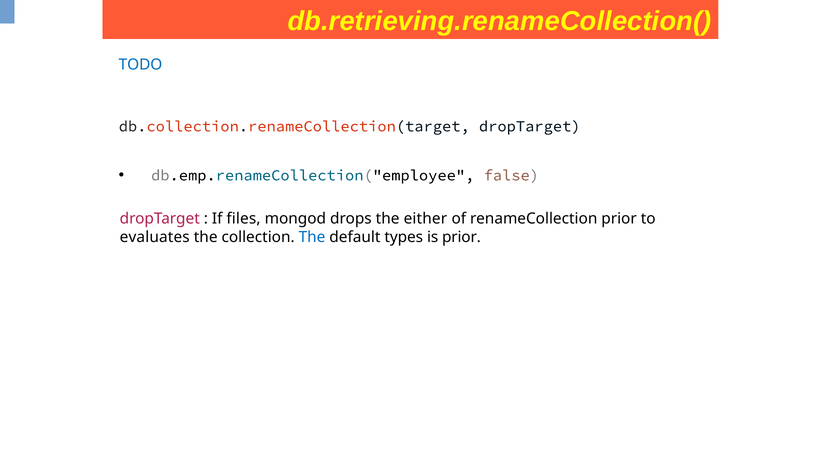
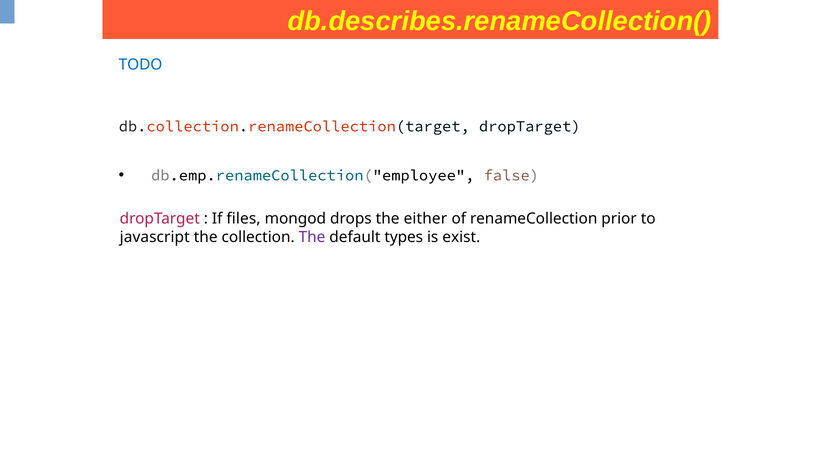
db.retrieving.renameCollection(: db.retrieving.renameCollection( -> db.describes.renameCollection(
evaluates: evaluates -> javascript
The at (312, 237) colour: blue -> purple
is prior: prior -> exist
